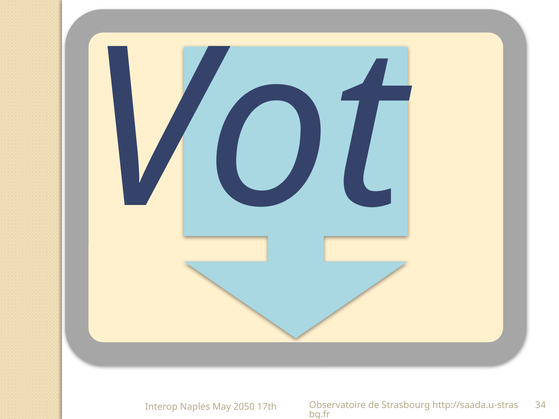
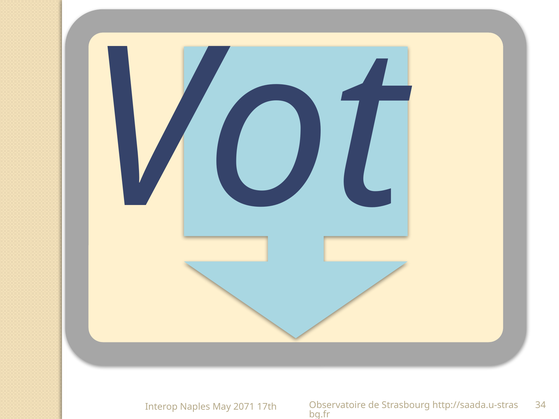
2050: 2050 -> 2071
